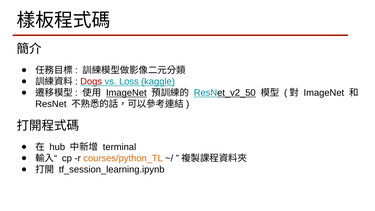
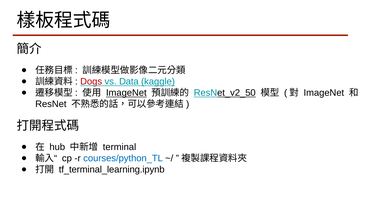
Loss: Loss -> Data
courses/python_TL colour: orange -> blue
tf_session_learning.ipynb: tf_session_learning.ipynb -> tf_terminal_learning.ipynb
